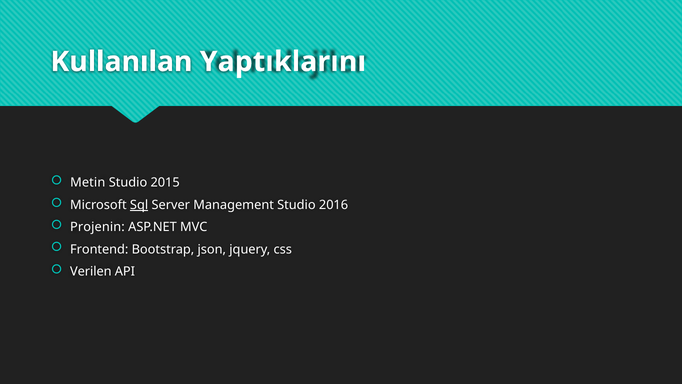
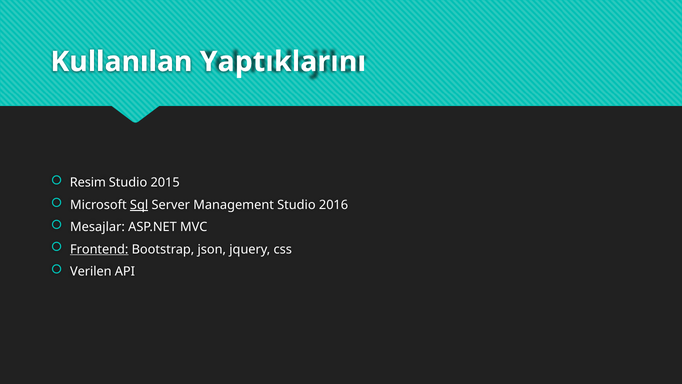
Metin: Metin -> Resim
Projenin: Projenin -> Mesajlar
Frontend underline: none -> present
